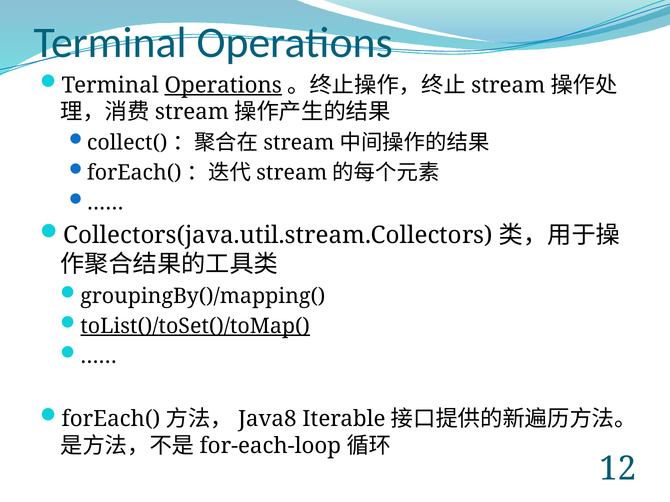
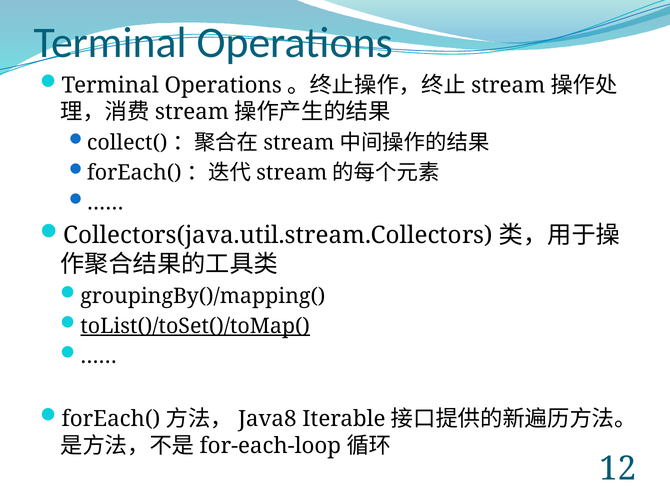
Operations at (223, 85) underline: present -> none
